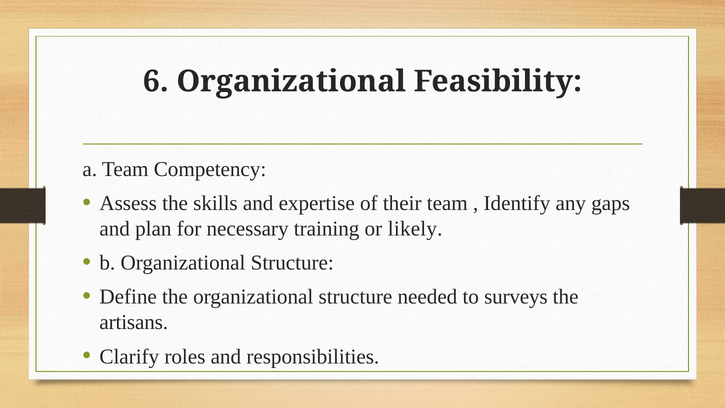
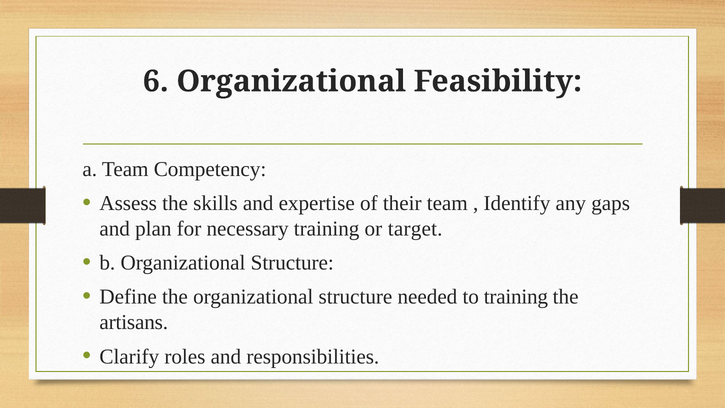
likely: likely -> target
to surveys: surveys -> training
